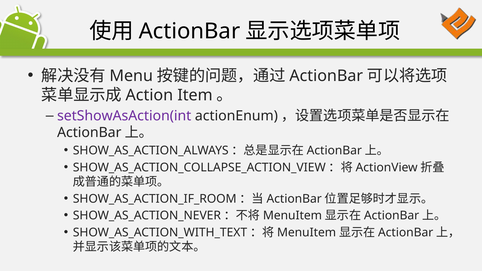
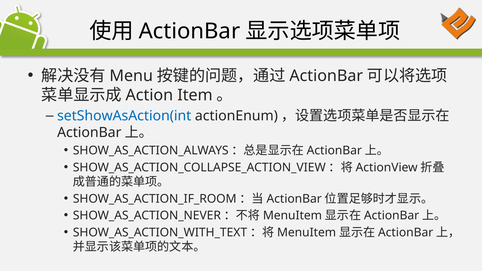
setShowAsAction(int colour: purple -> blue
